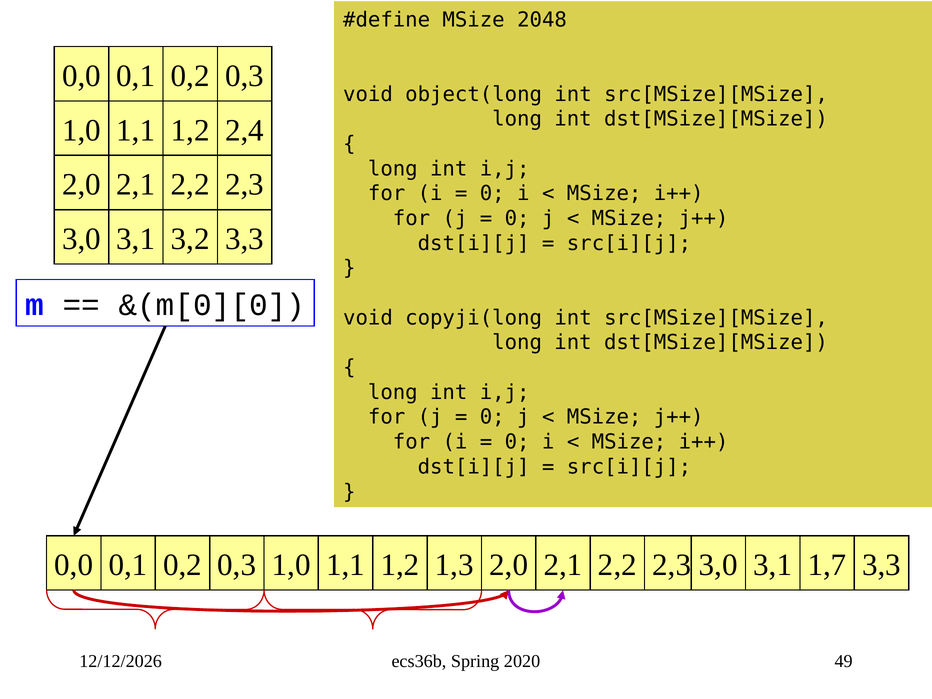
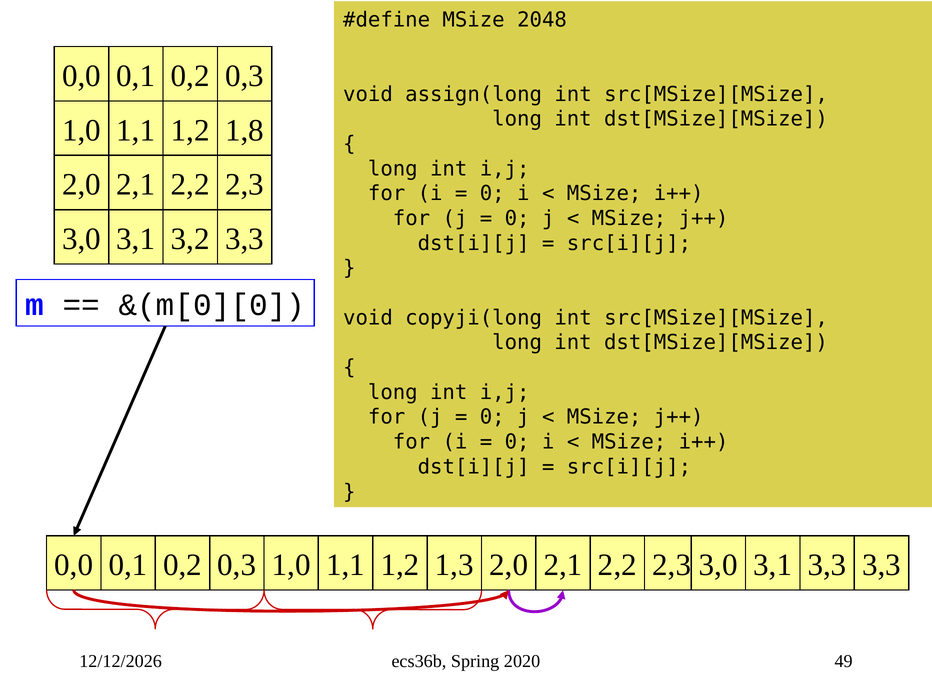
object(long: object(long -> assign(long
2,4: 2,4 -> 1,8
3,1 1,7: 1,7 -> 3,3
